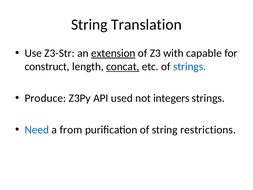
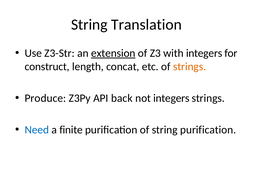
with capable: capable -> integers
concat underline: present -> none
strings at (190, 67) colour: blue -> orange
used: used -> back
from: from -> finite
string restrictions: restrictions -> purification
